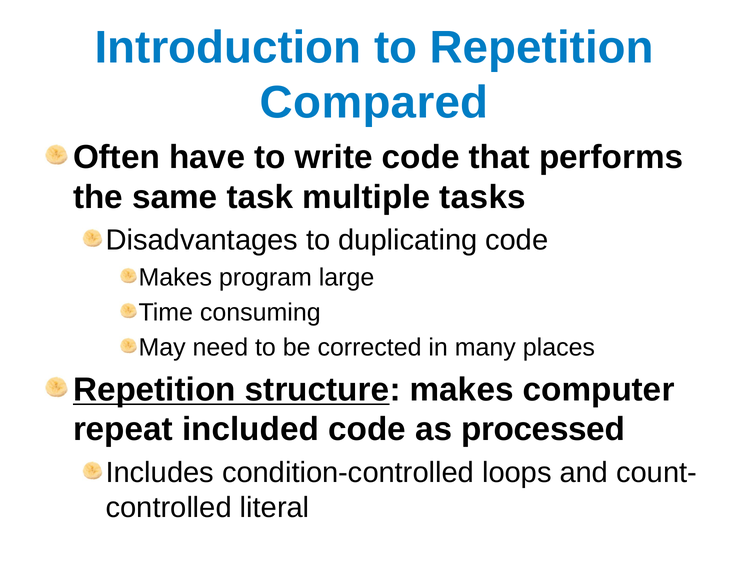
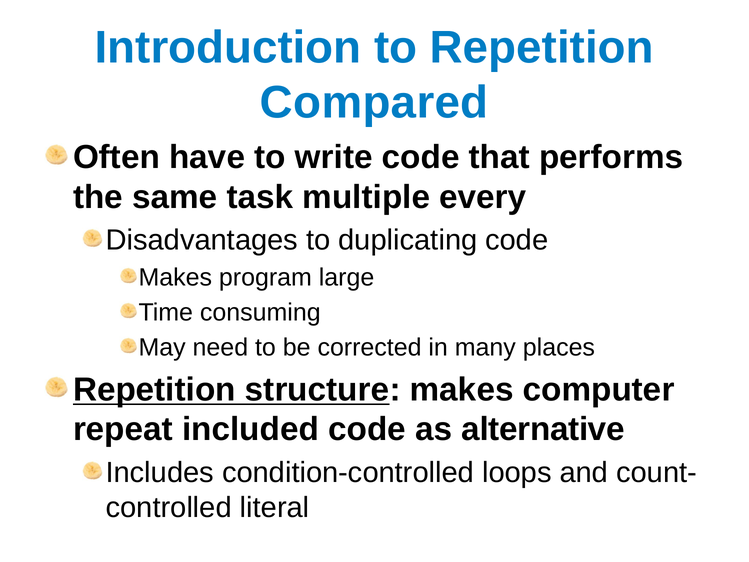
tasks: tasks -> every
processed: processed -> alternative
